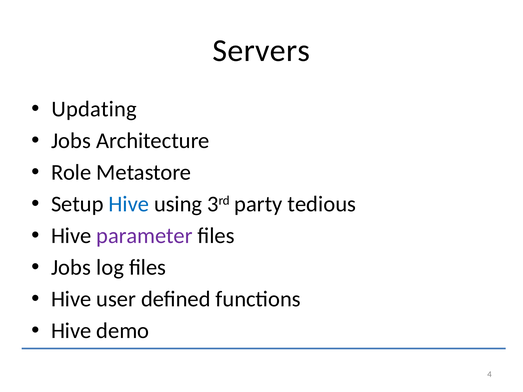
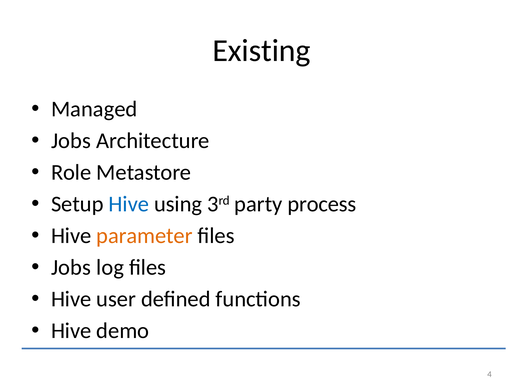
Servers: Servers -> Existing
Updating: Updating -> Managed
tedious: tedious -> process
parameter colour: purple -> orange
